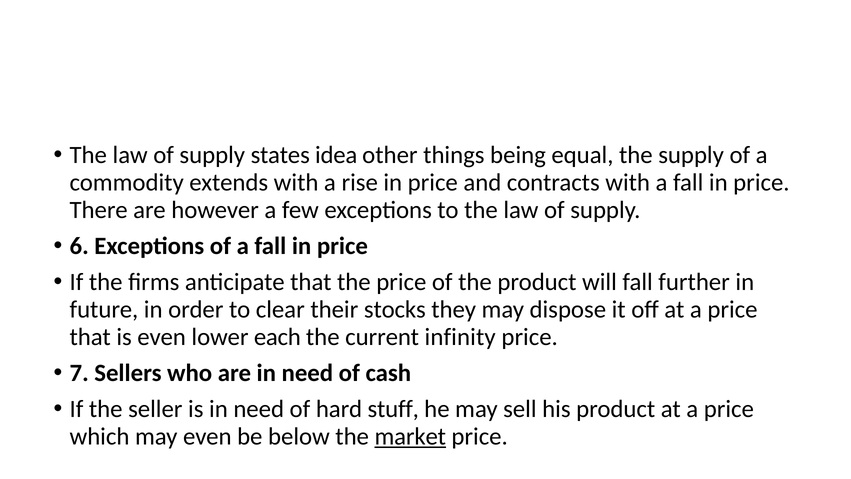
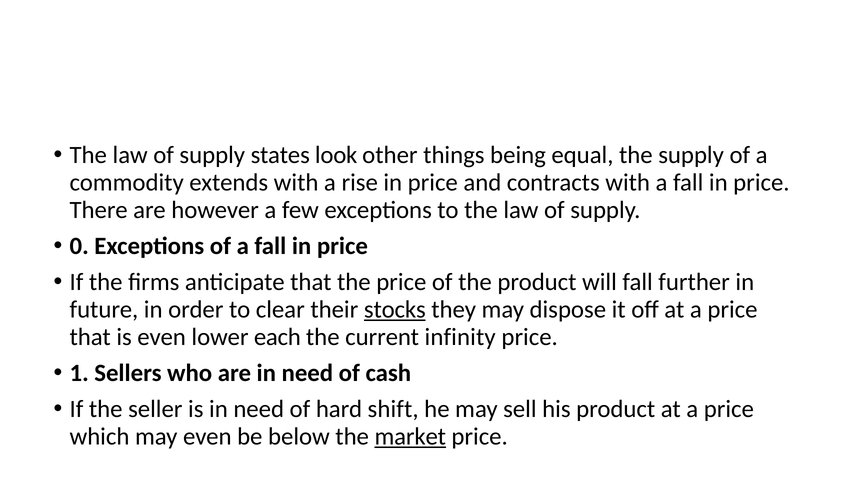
idea: idea -> look
6: 6 -> 0
stocks underline: none -> present
7: 7 -> 1
stuff: stuff -> shift
